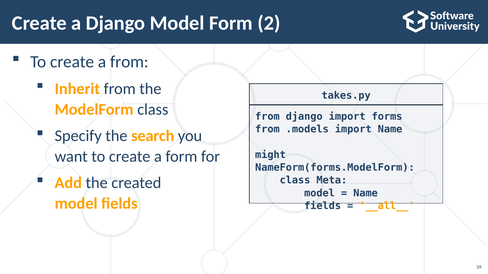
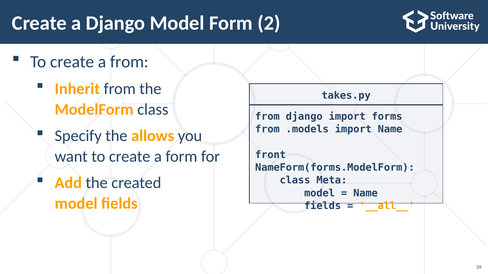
search: search -> allows
might: might -> front
